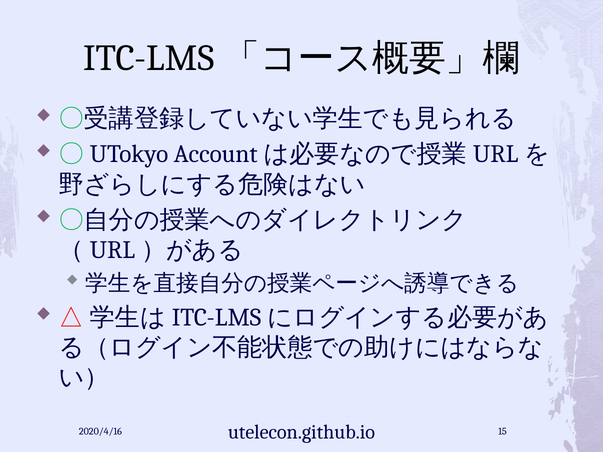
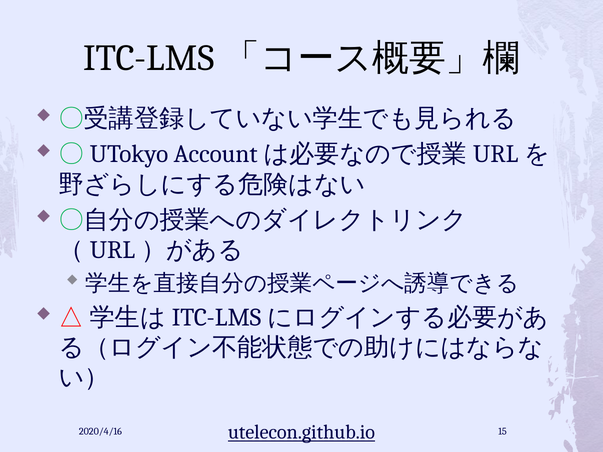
utelecon.github.io underline: none -> present
